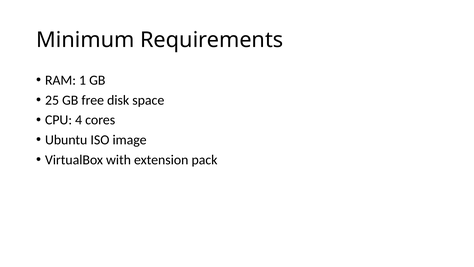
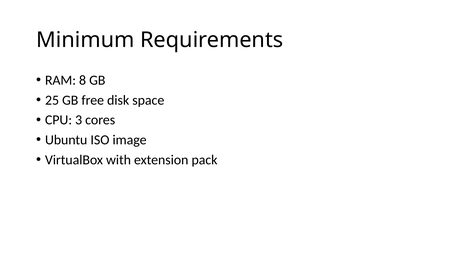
1: 1 -> 8
4: 4 -> 3
